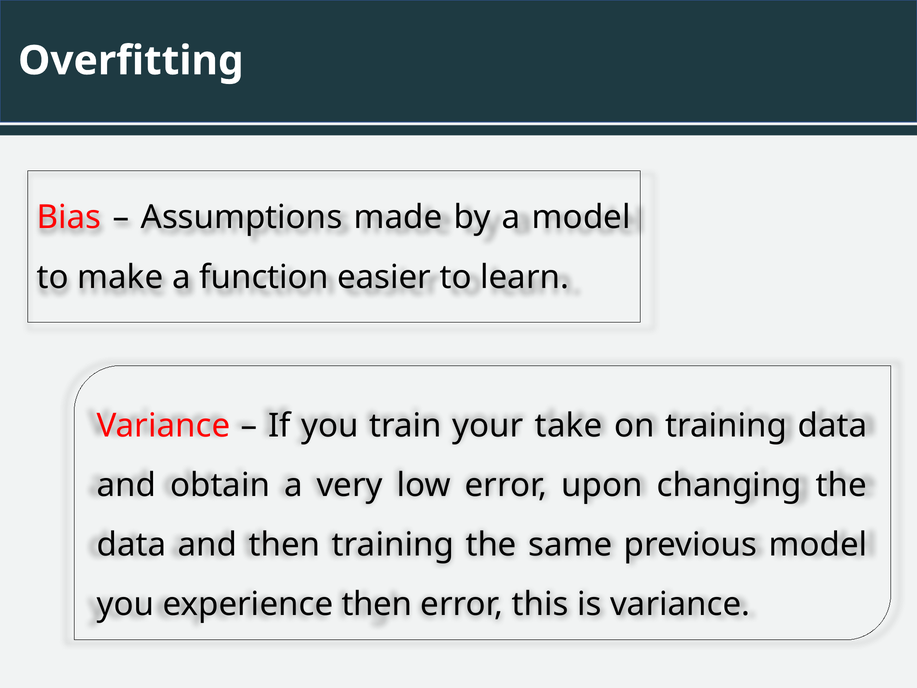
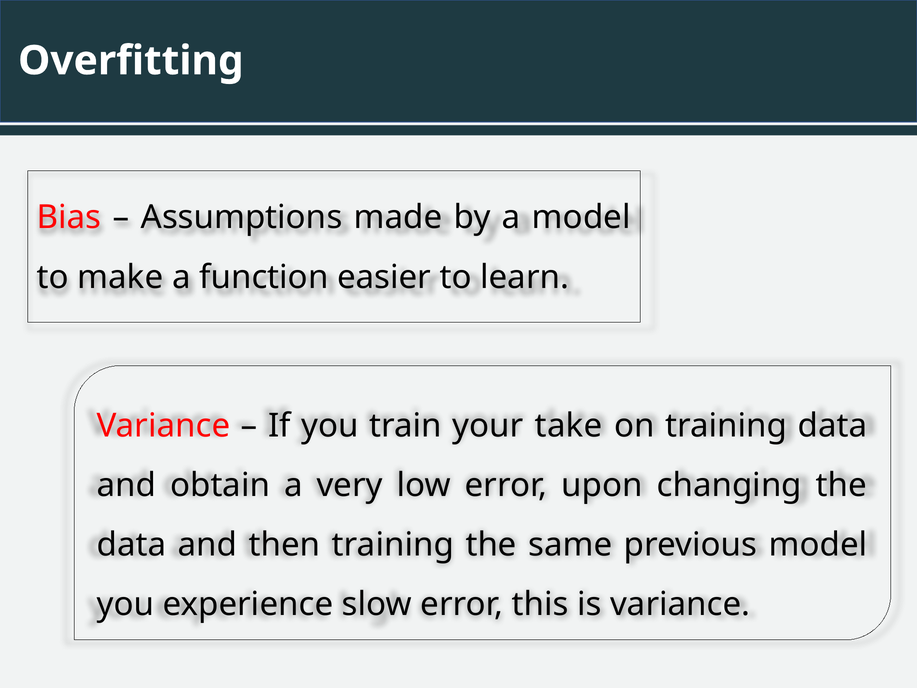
experience then: then -> slow
